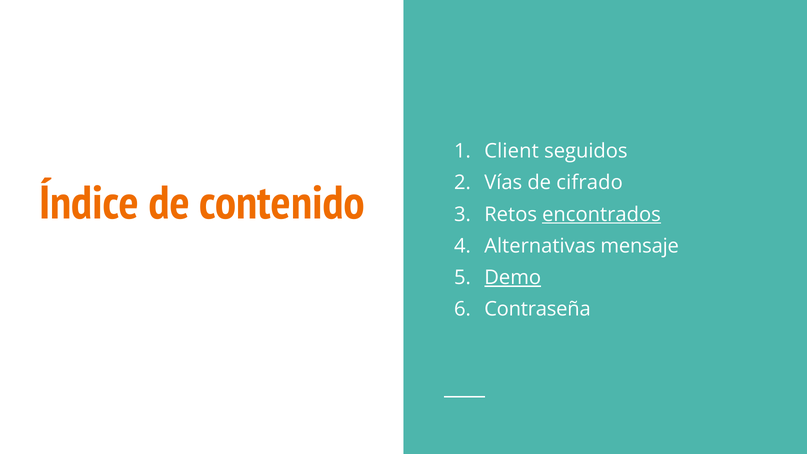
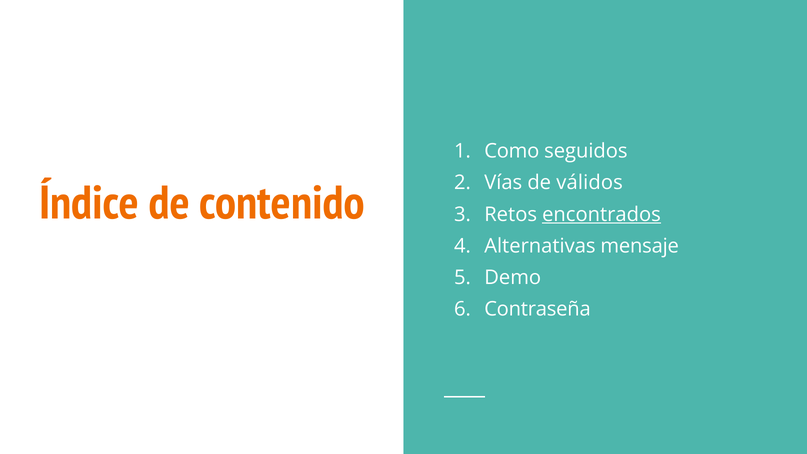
Client: Client -> Como
cifrado: cifrado -> válidos
Demo underline: present -> none
